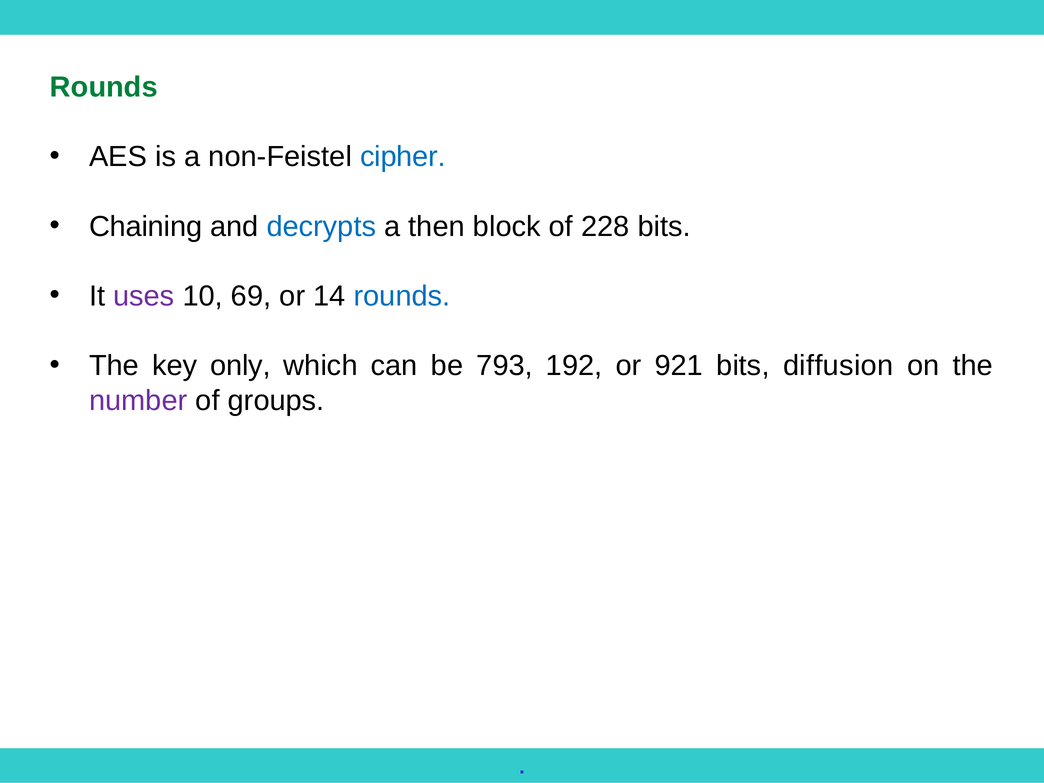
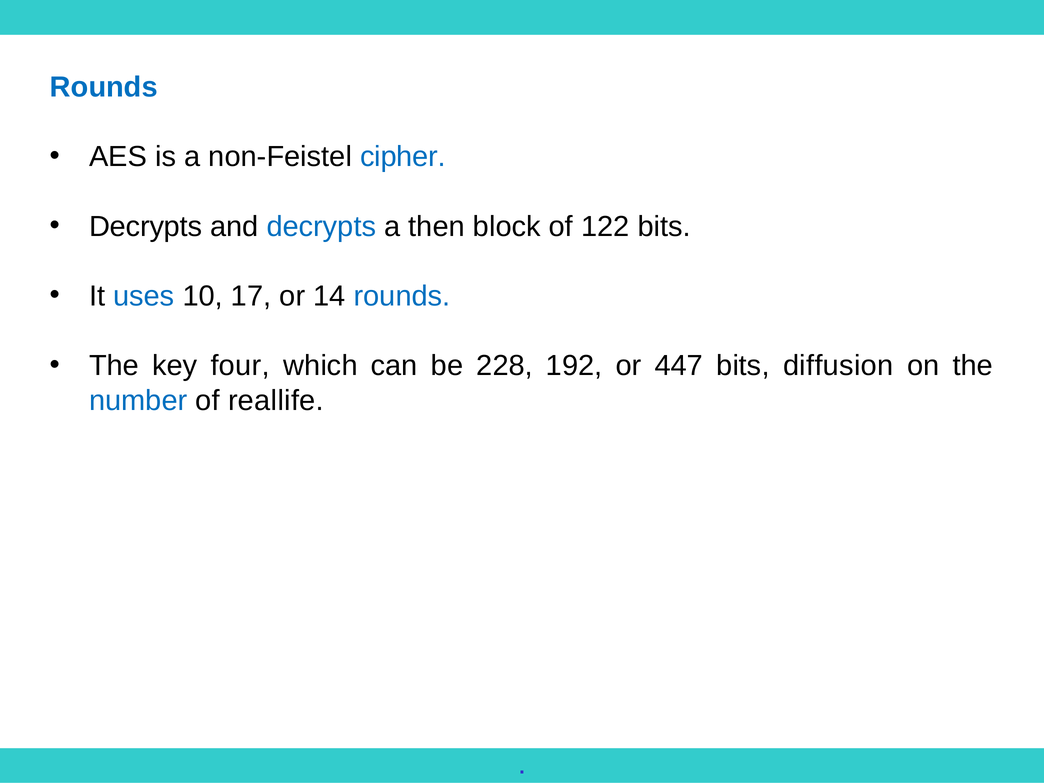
Rounds at (104, 87) colour: green -> blue
Chaining at (146, 226): Chaining -> Decrypts
228: 228 -> 122
uses colour: purple -> blue
69: 69 -> 17
only: only -> four
793: 793 -> 228
921: 921 -> 447
number colour: purple -> blue
groups: groups -> reallife
